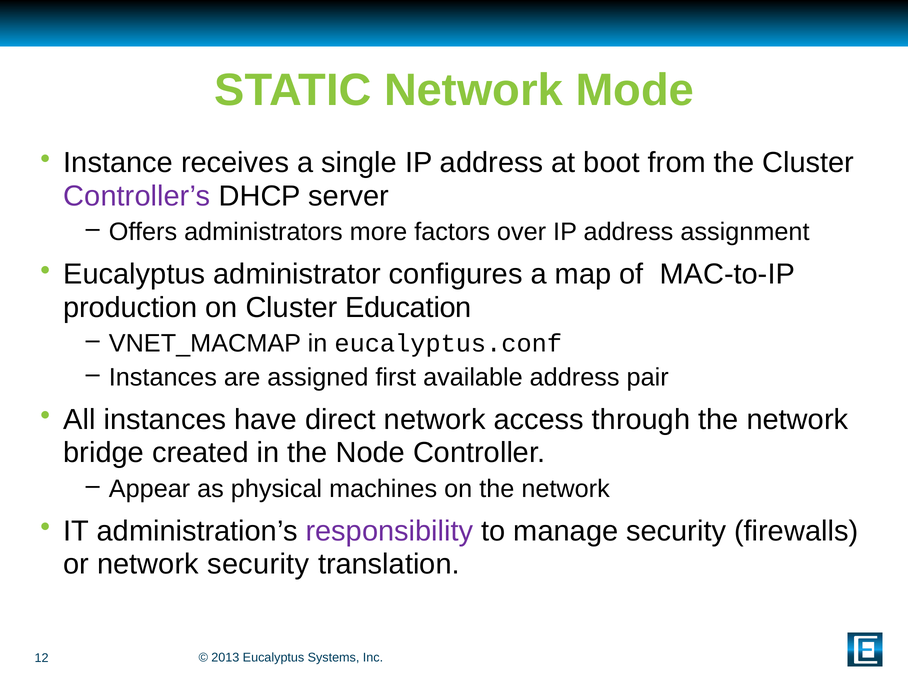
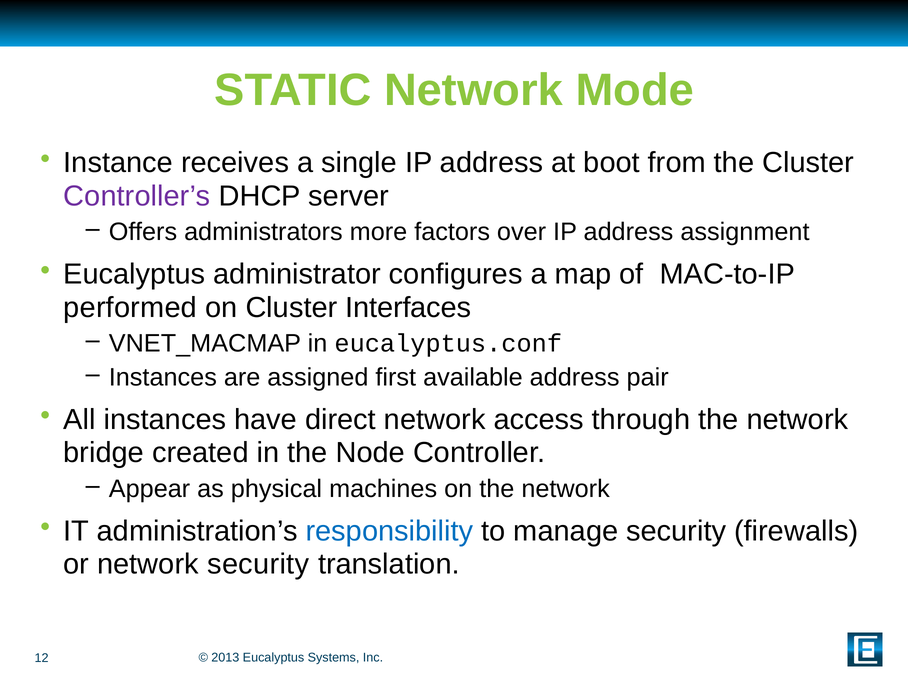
production: production -> performed
Education: Education -> Interfaces
responsibility colour: purple -> blue
